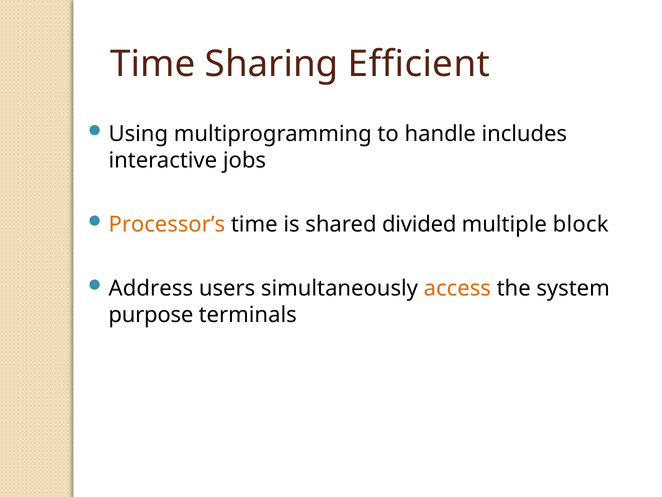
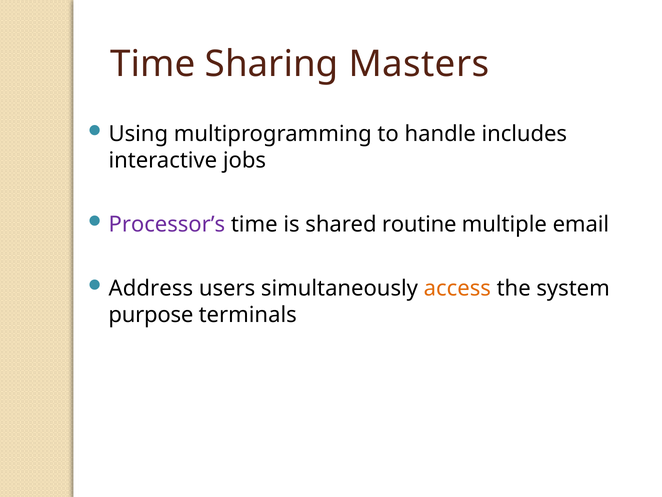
Efficient: Efficient -> Masters
Processor’s colour: orange -> purple
divided: divided -> routine
block: block -> email
